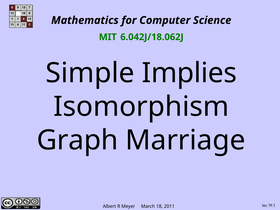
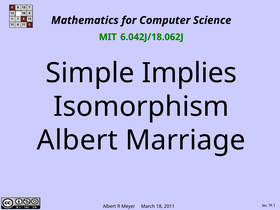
Graph at (77, 140): Graph -> Albert
